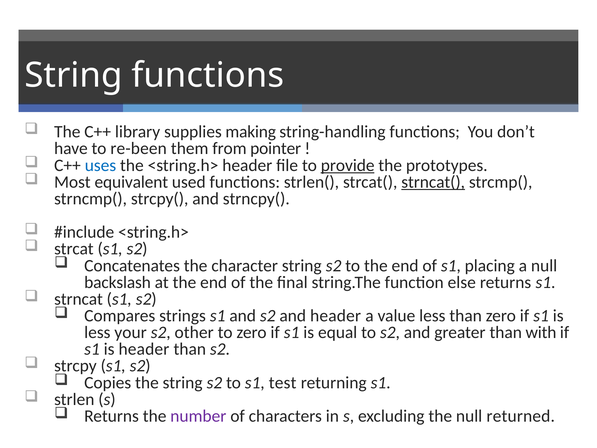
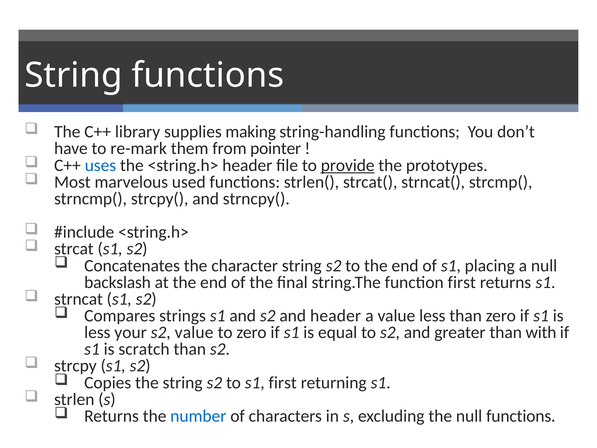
re-been: re-been -> re-mark
equivalent: equivalent -> marvelous
strncat( underline: present -> none
function else: else -> first
s2 other: other -> value
is header: header -> scratch
s1 test: test -> first
number colour: purple -> blue
null returned: returned -> functions
